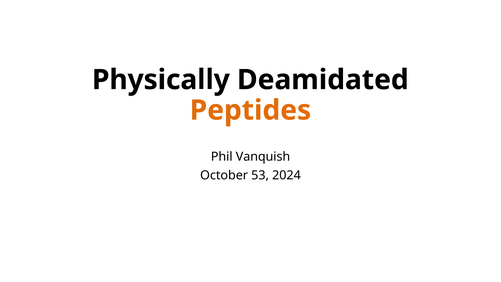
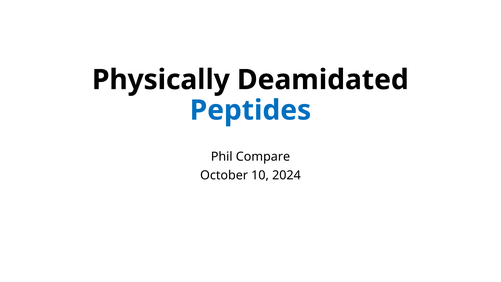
Peptides colour: orange -> blue
Vanquish: Vanquish -> Compare
53: 53 -> 10
